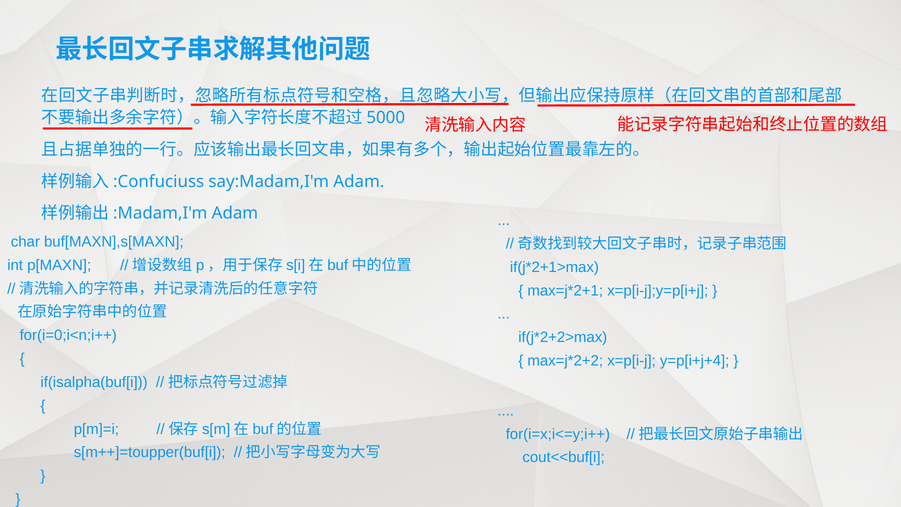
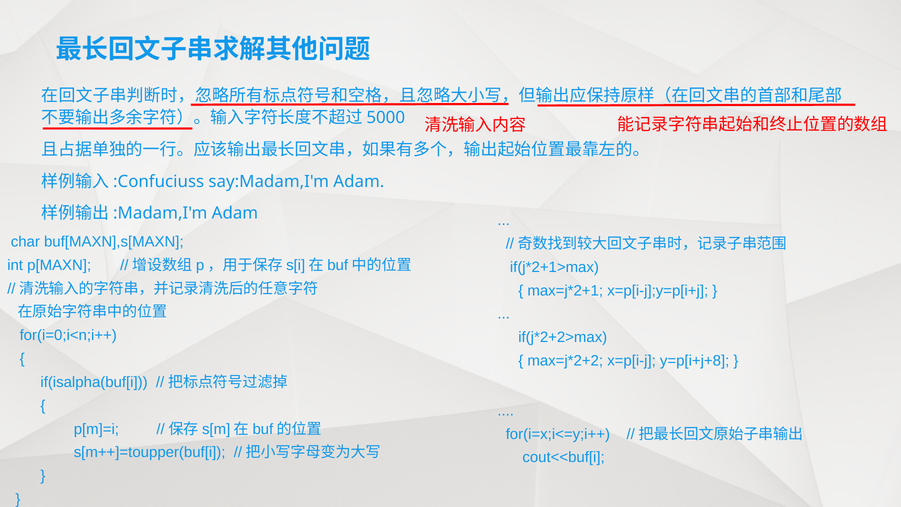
y=p[i+j+4: y=p[i+j+4 -> y=p[i+j+8
